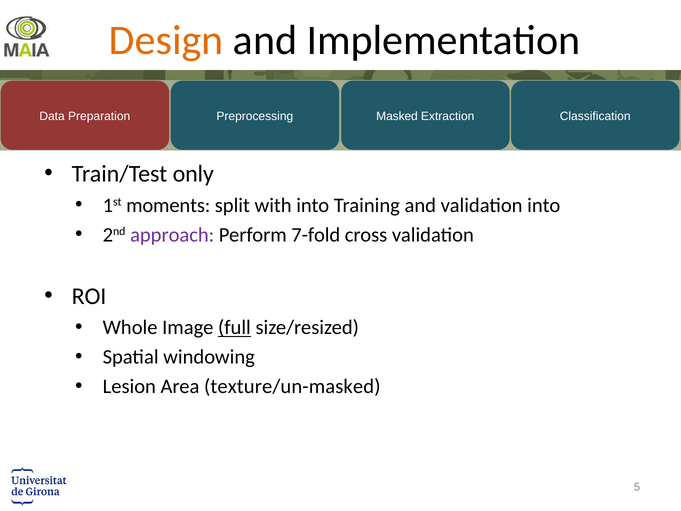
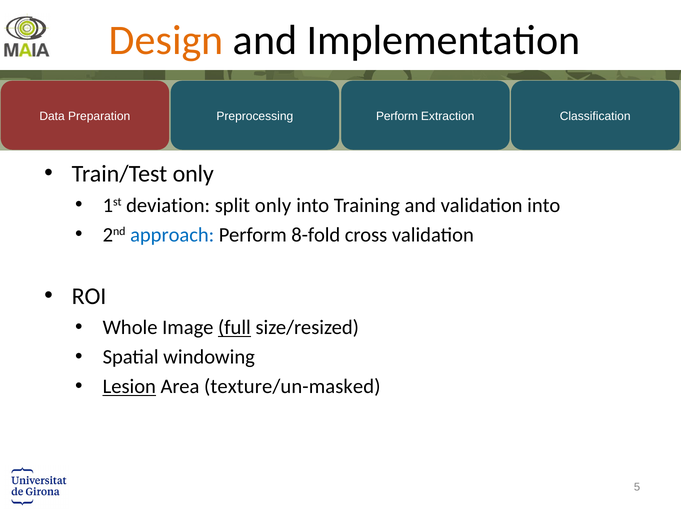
Preprocessing Masked: Masked -> Perform
moments: moments -> deviation
split with: with -> only
approach colour: purple -> blue
7-fold: 7-fold -> 8-fold
Lesion underline: none -> present
